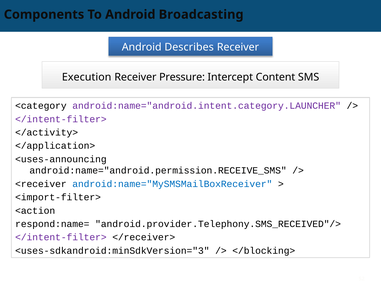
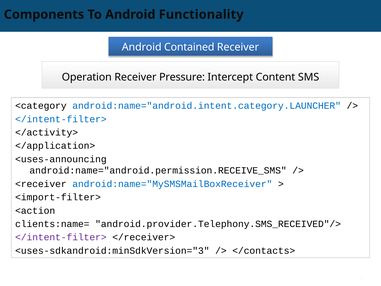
Broadcasting: Broadcasting -> Functionality
Describes: Describes -> Contained
Execution: Execution -> Operation
android:name="android.intent.category.LAUNCHER colour: purple -> blue
</intent-filter> at (61, 119) colour: purple -> blue
respond:name=: respond:name= -> clients:name=
</blocking>: </blocking> -> </contacts>
